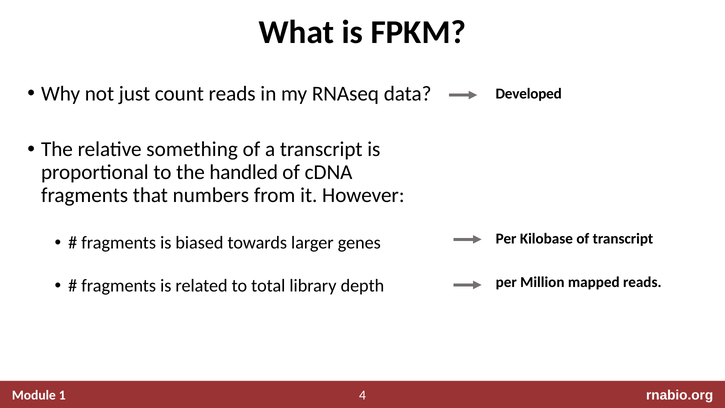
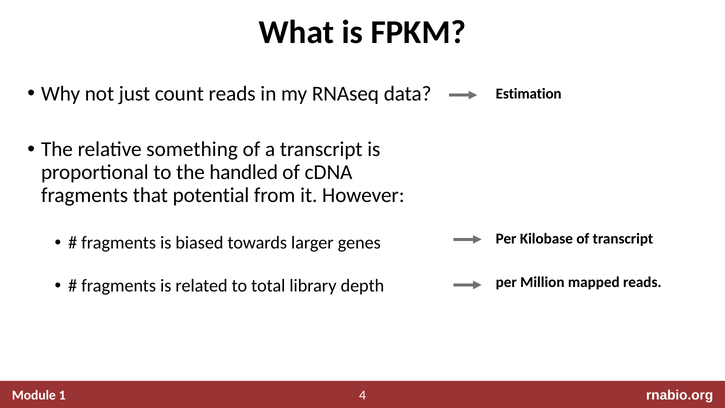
Developed: Developed -> Estimation
numbers: numbers -> potential
